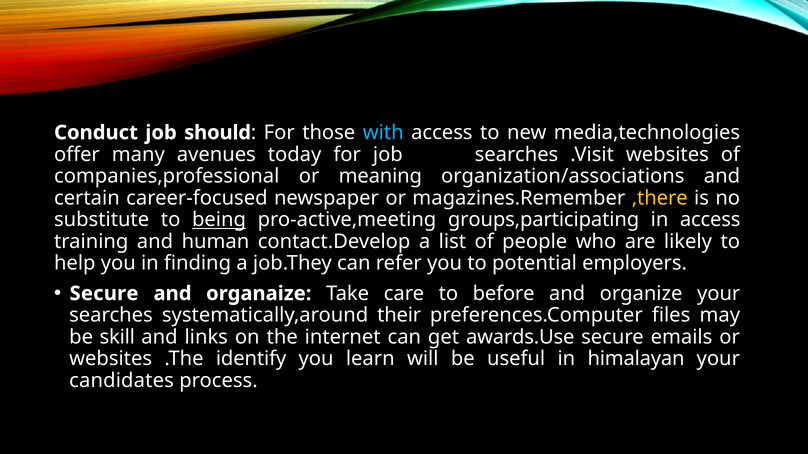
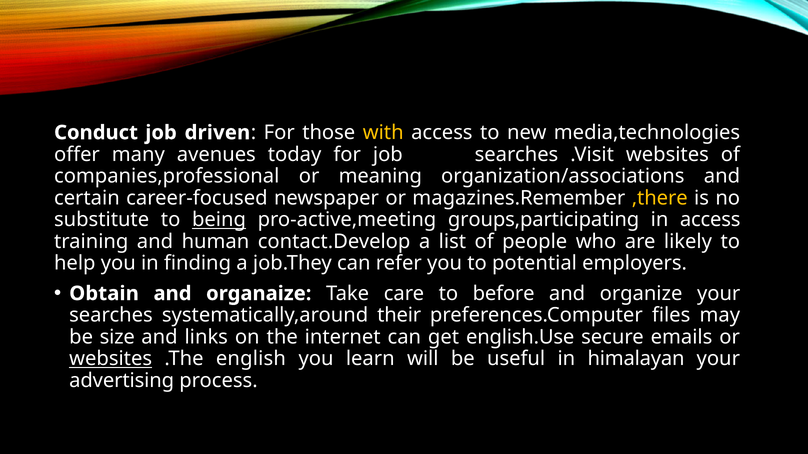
should: should -> driven
with colour: light blue -> yellow
Secure at (104, 294): Secure -> Obtain
skill: skill -> size
awards.Use: awards.Use -> english.Use
websites at (111, 359) underline: none -> present
identify: identify -> english
candidates: candidates -> advertising
